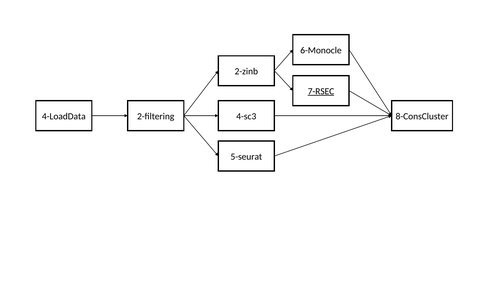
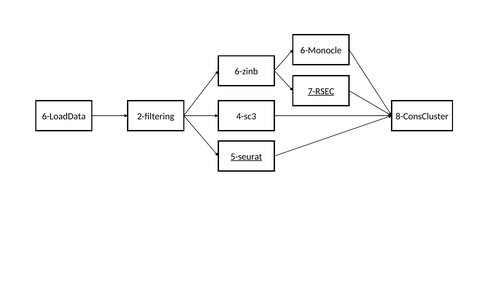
2-zinb: 2-zinb -> 6-zinb
4-LoadData: 4-LoadData -> 6-LoadData
5-seurat underline: none -> present
